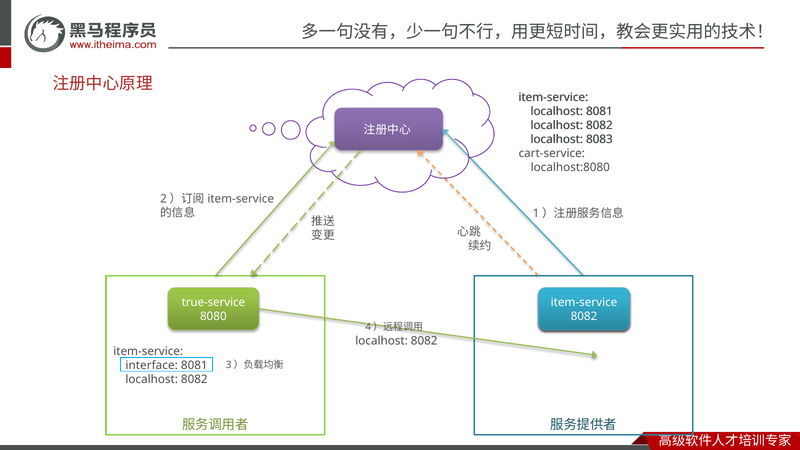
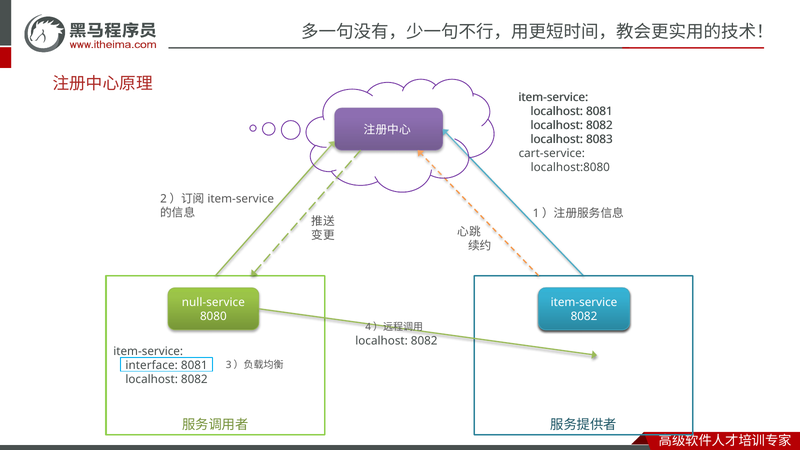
true-service: true-service -> null-service
